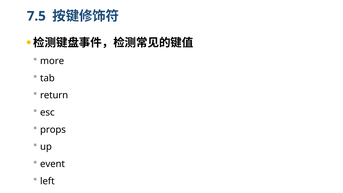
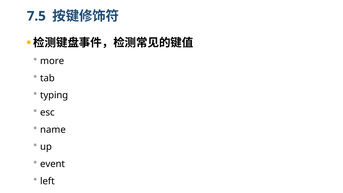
return: return -> typing
props: props -> name
